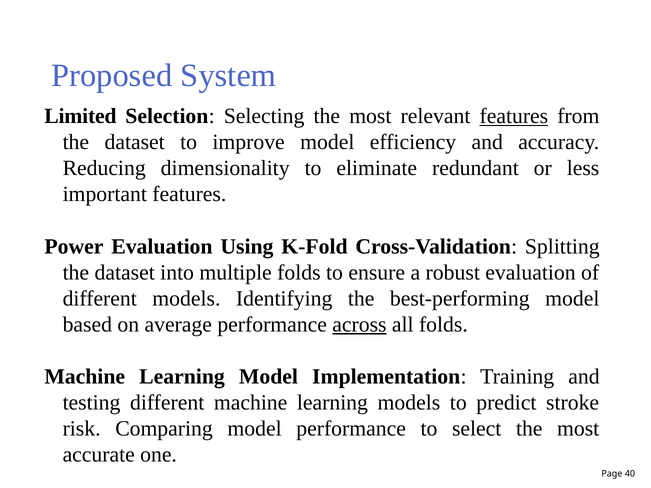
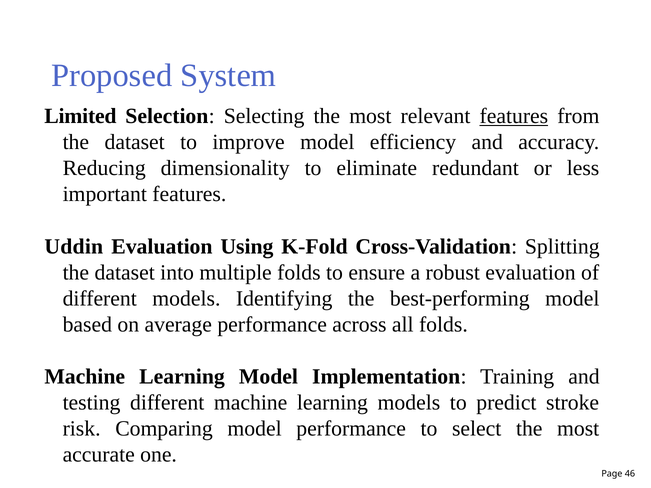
Power: Power -> Uddin
across underline: present -> none
40: 40 -> 46
